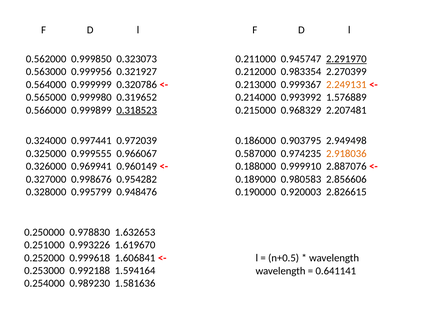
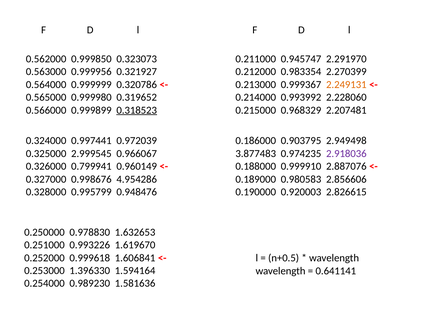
2.291970 underline: present -> none
1.576889: 1.576889 -> 2.228060
0.999555: 0.999555 -> 2.999545
0.587000: 0.587000 -> 3.877483
2.918036 colour: orange -> purple
0.969941: 0.969941 -> 0.799941
0.954282: 0.954282 -> 4.954286
0.992188: 0.992188 -> 1.396330
